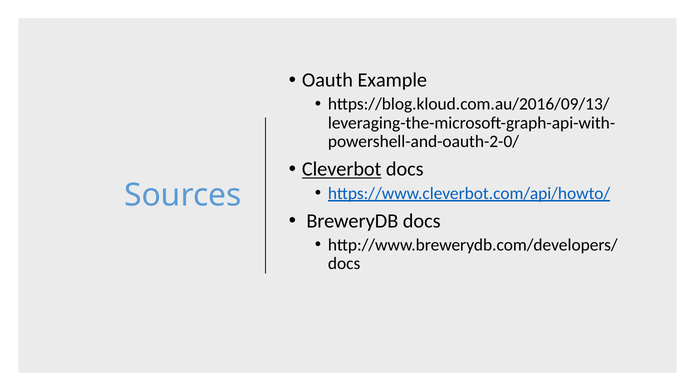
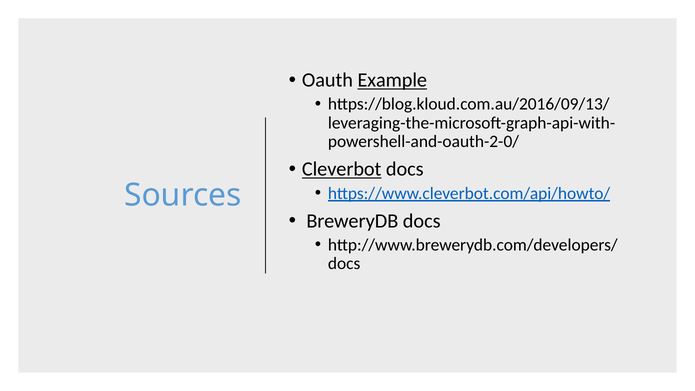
Example underline: none -> present
